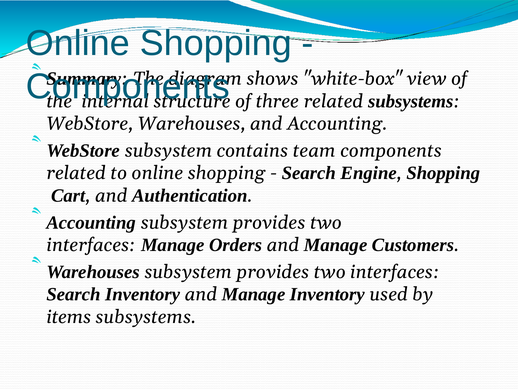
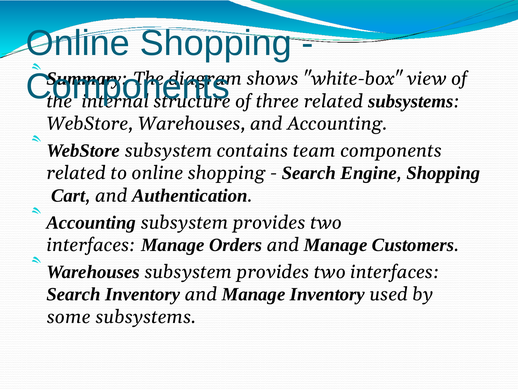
items: items -> some
